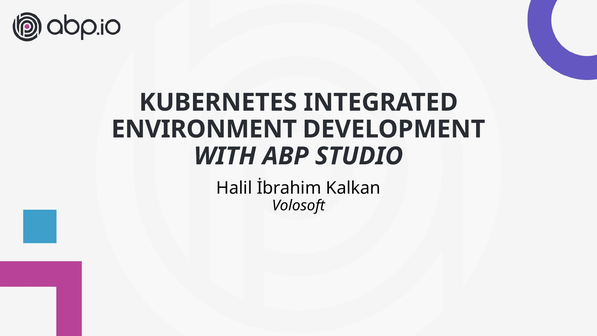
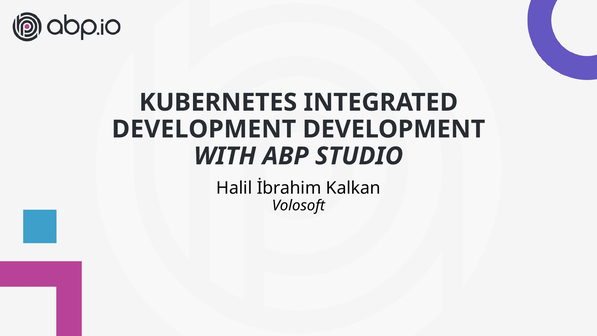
ENVIRONMENT at (204, 129): ENVIRONMENT -> DEVELOPMENT
